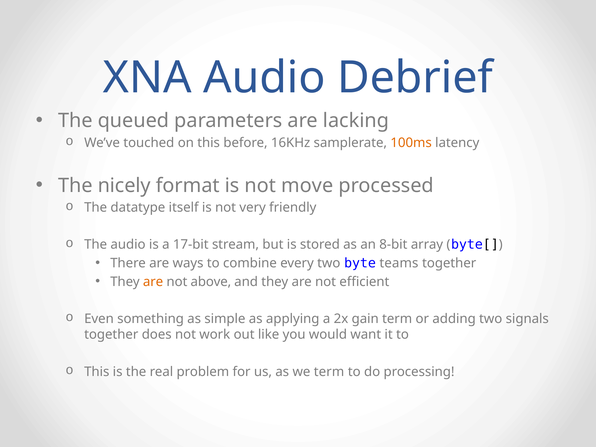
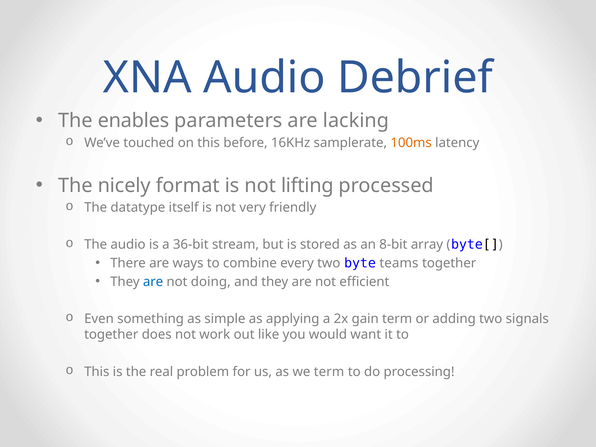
queued: queued -> enables
move: move -> lifting
17-bit: 17-bit -> 36-bit
are at (153, 282) colour: orange -> blue
above: above -> doing
